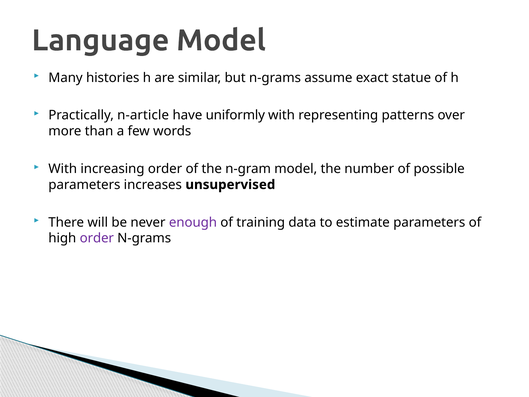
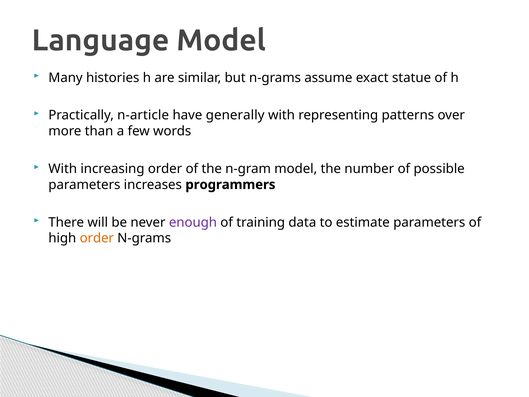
uniformly: uniformly -> generally
unsupervised: unsupervised -> programmers
order at (97, 238) colour: purple -> orange
